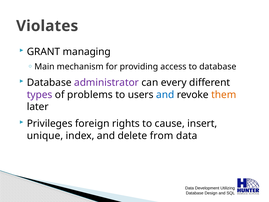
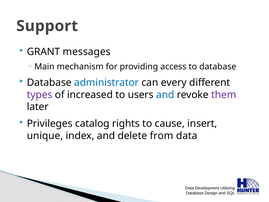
Violates: Violates -> Support
managing: managing -> messages
administrator colour: purple -> blue
problems: problems -> increased
them colour: orange -> purple
foreign: foreign -> catalog
